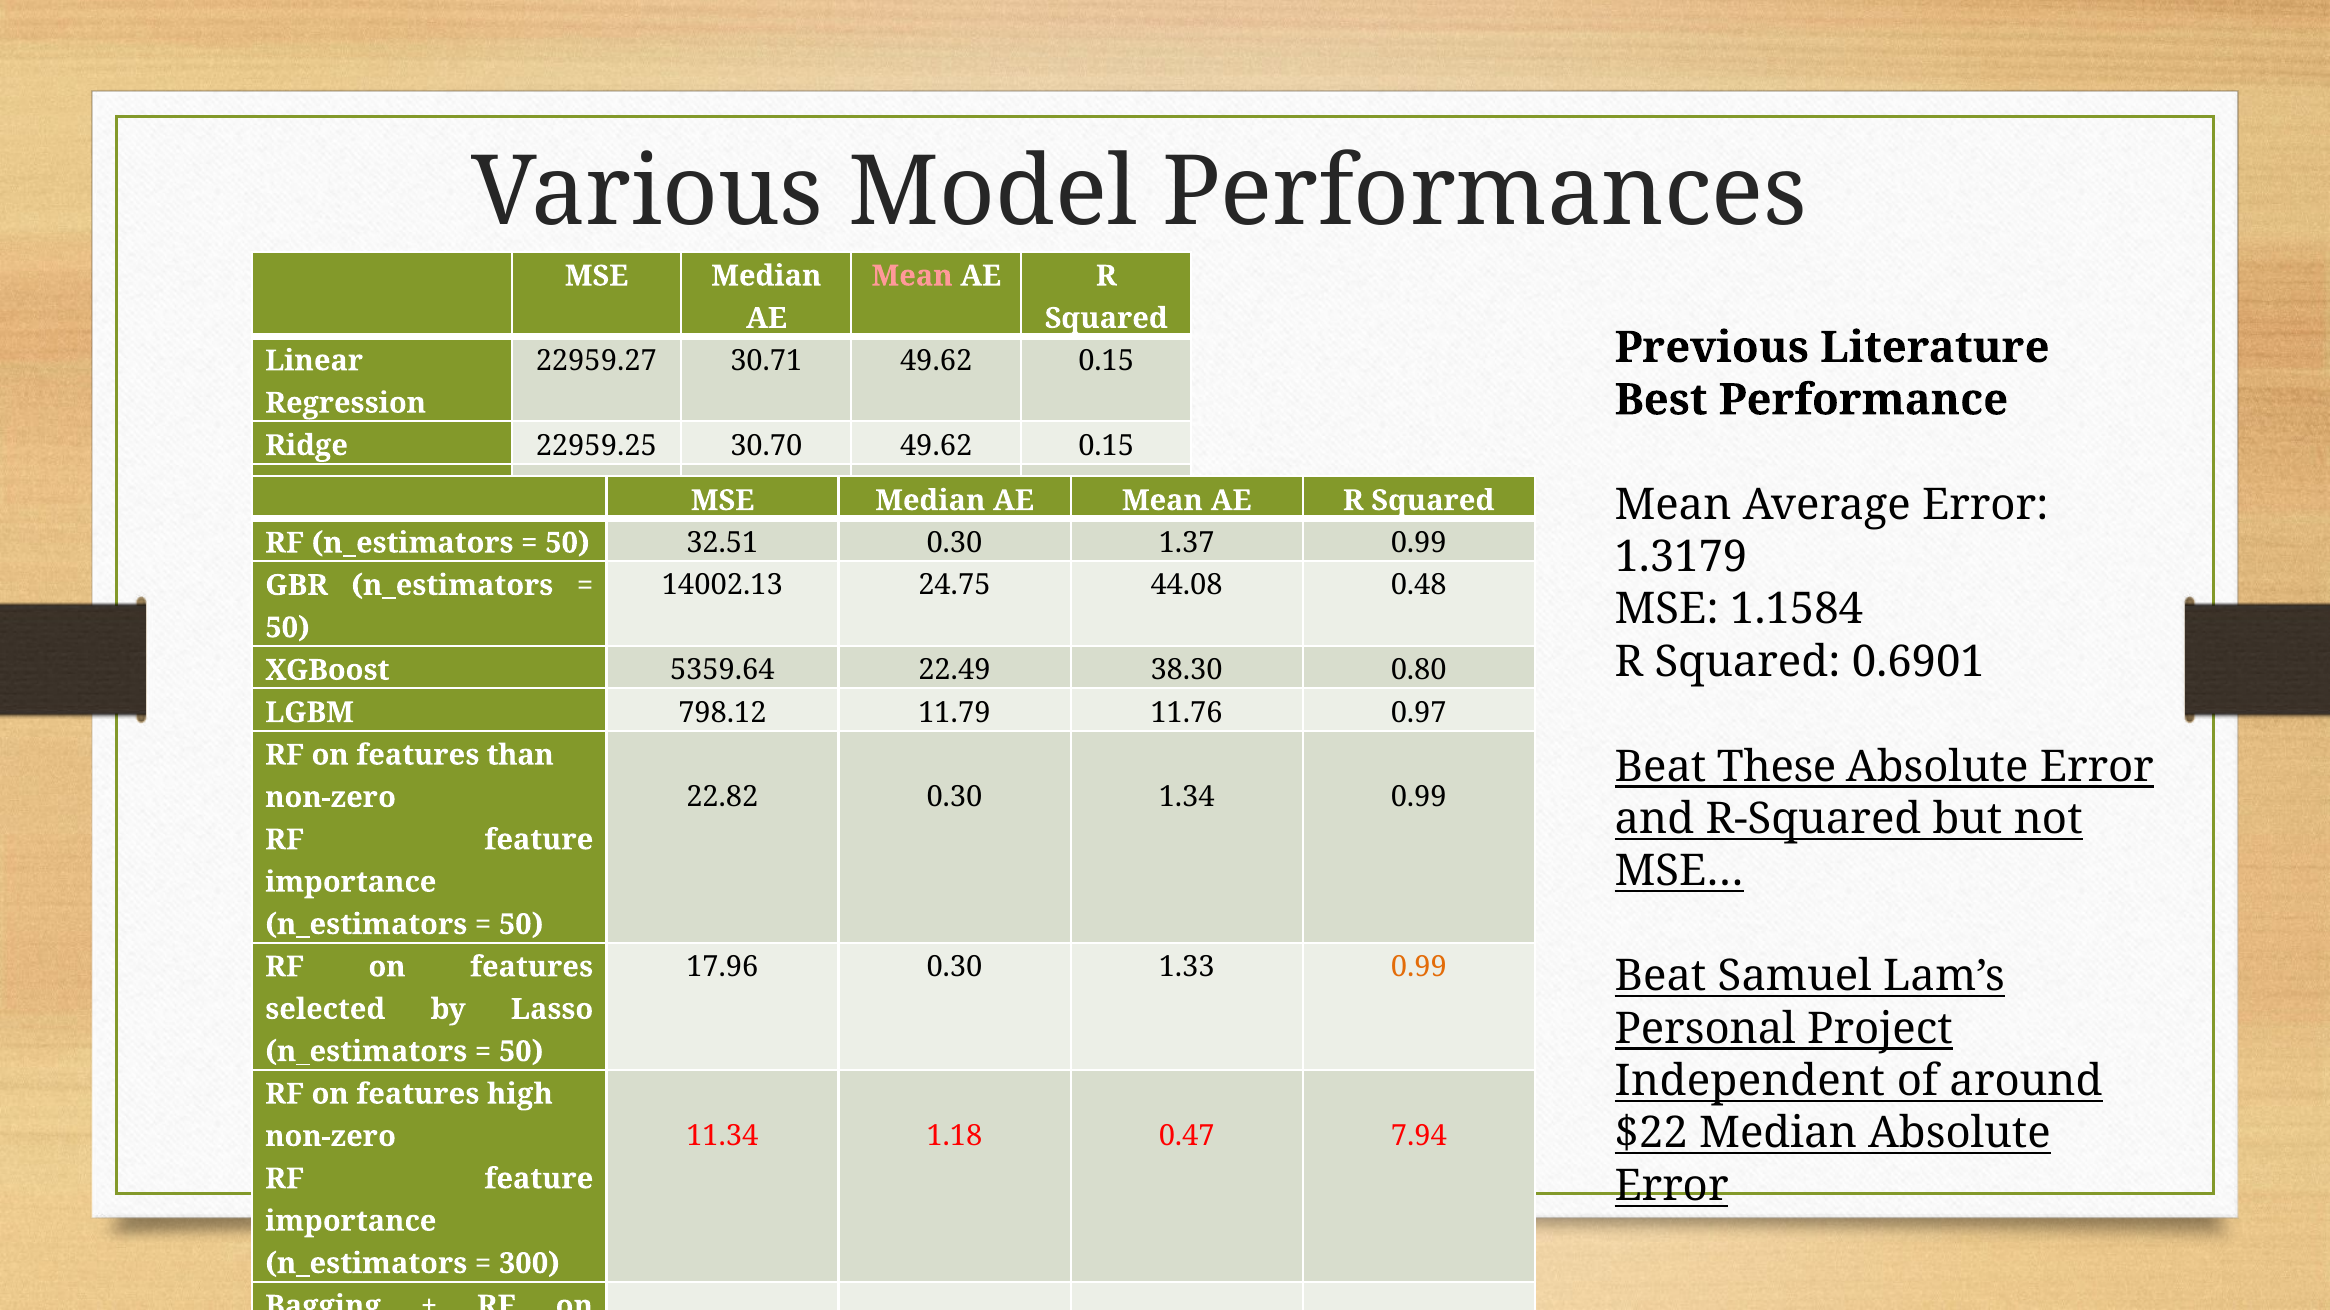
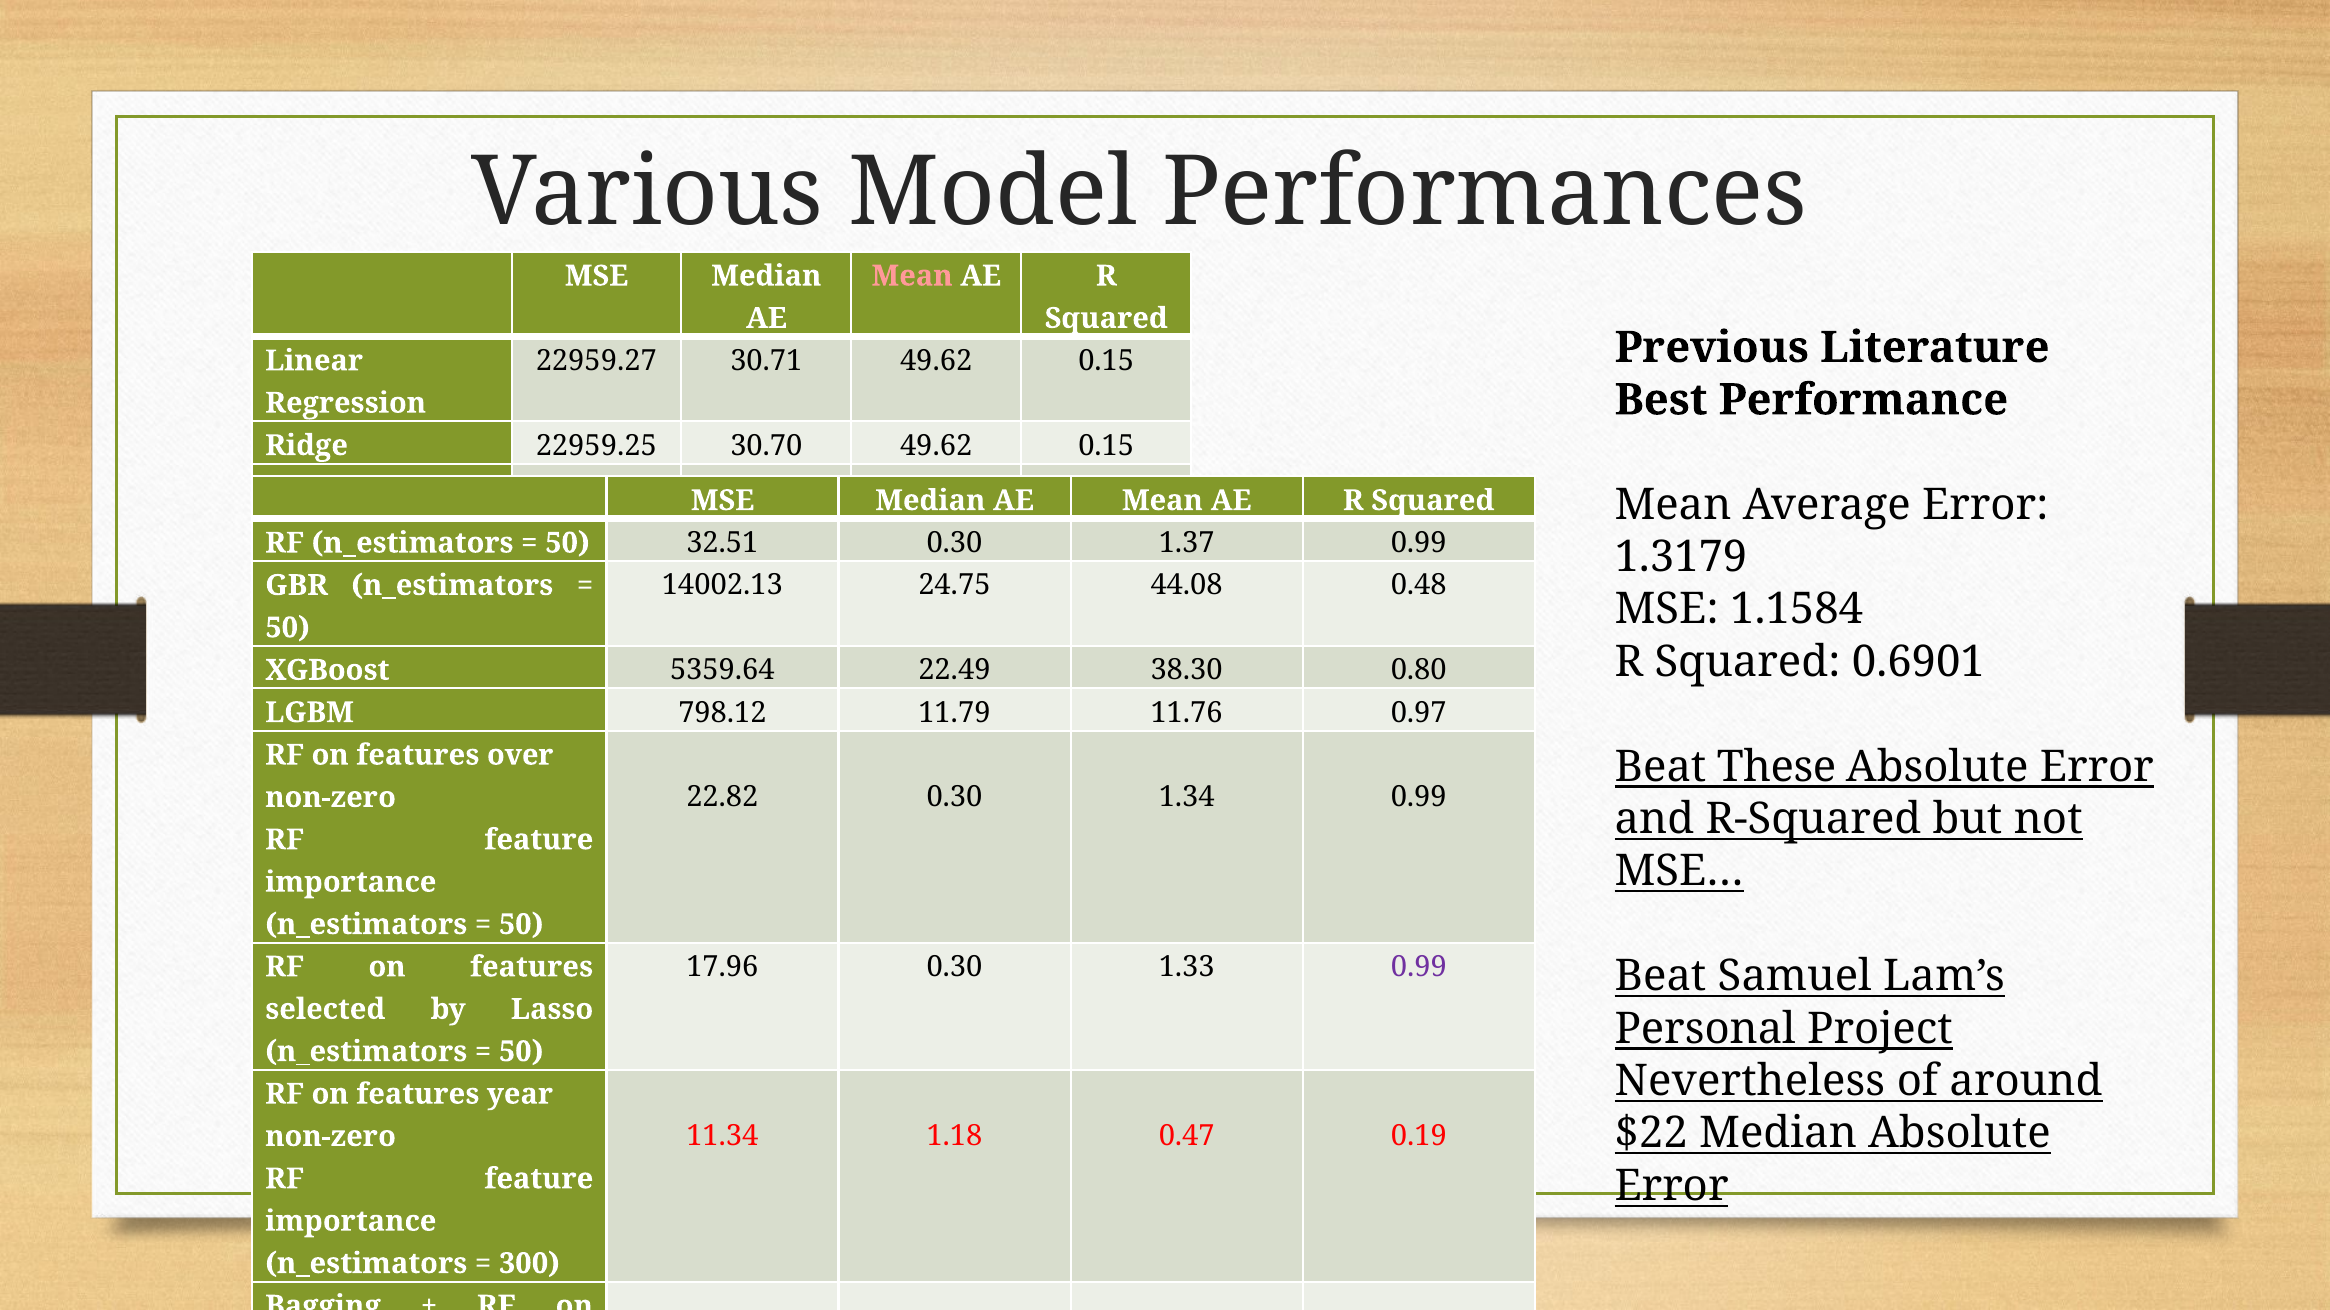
than: than -> over
0.99 at (1419, 967) colour: orange -> purple
Independent: Independent -> Nevertheless
high: high -> year
7.94: 7.94 -> 0.19
